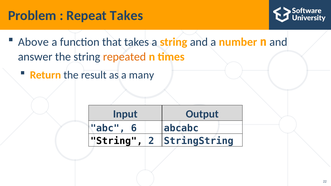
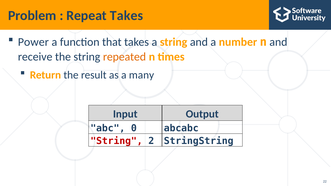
Above: Above -> Power
answer: answer -> receive
6: 6 -> 0
String at (116, 141) colour: black -> red
